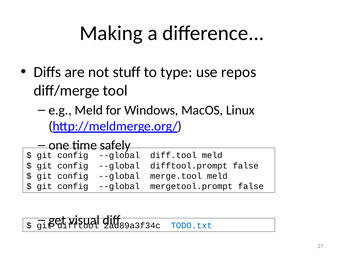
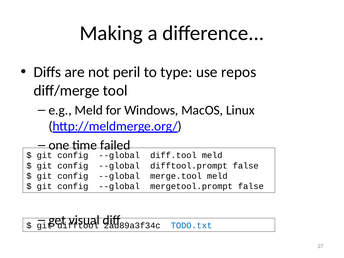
stuff: stuff -> peril
safely: safely -> failed
